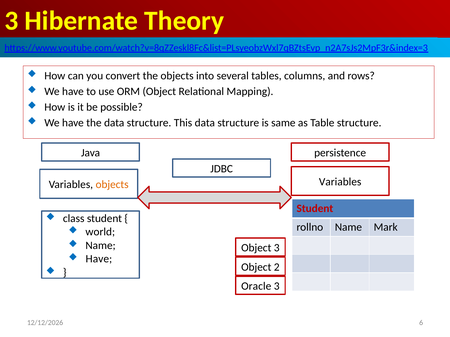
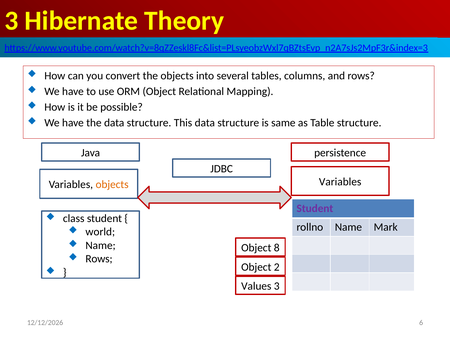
Student at (315, 209) colour: red -> purple
Object 3: 3 -> 8
Have at (99, 259): Have -> Rows
Oracle: Oracle -> Values
